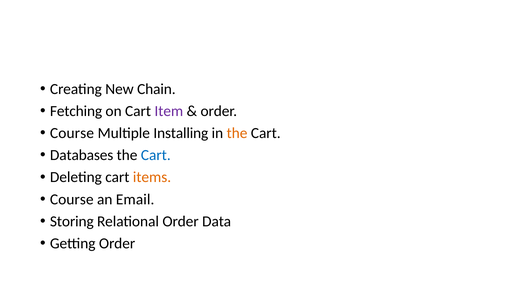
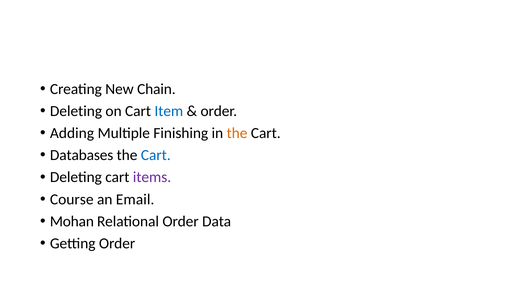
Fetching at (76, 111): Fetching -> Deleting
Item colour: purple -> blue
Course at (72, 133): Course -> Adding
Installing: Installing -> Finishing
items colour: orange -> purple
Storing: Storing -> Mohan
